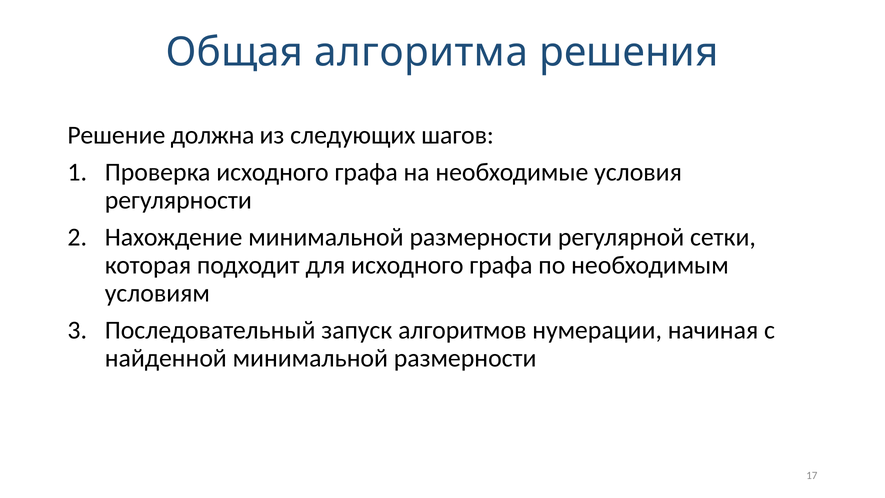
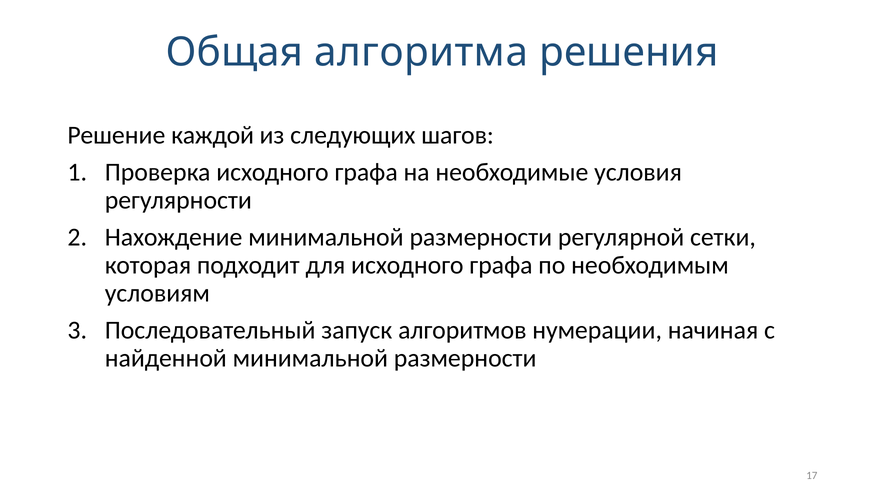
должна: должна -> каждой
